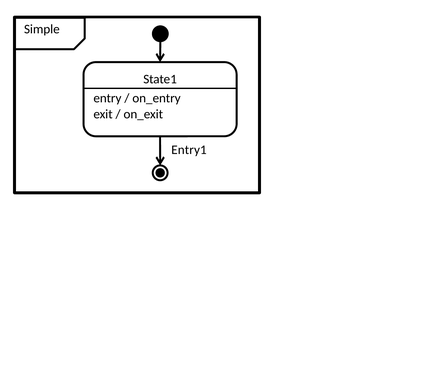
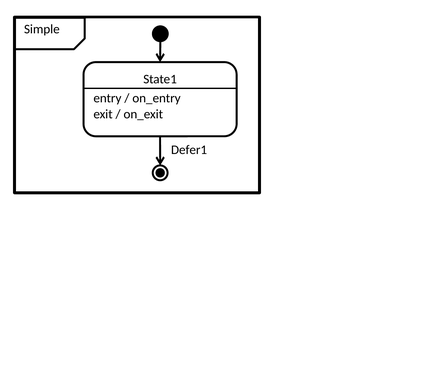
Entry1: Entry1 -> Defer1
